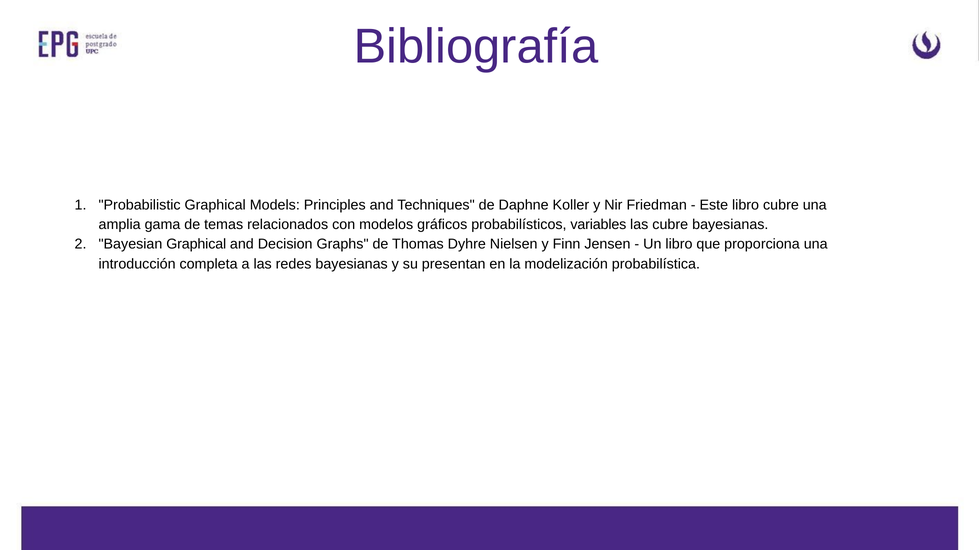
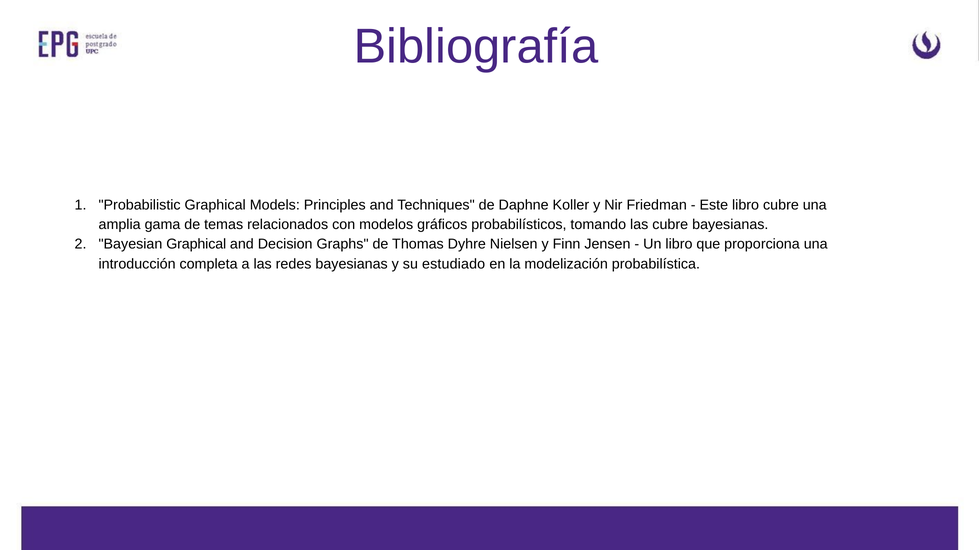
variables: variables -> tomando
presentan: presentan -> estudiado
